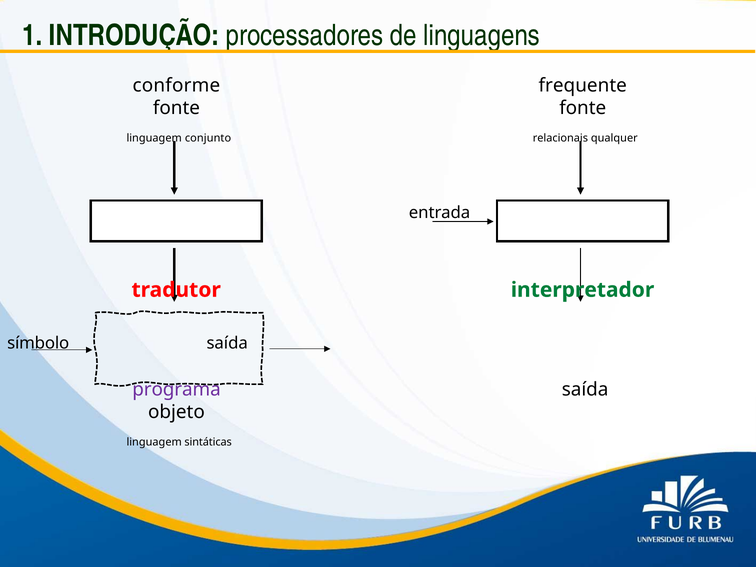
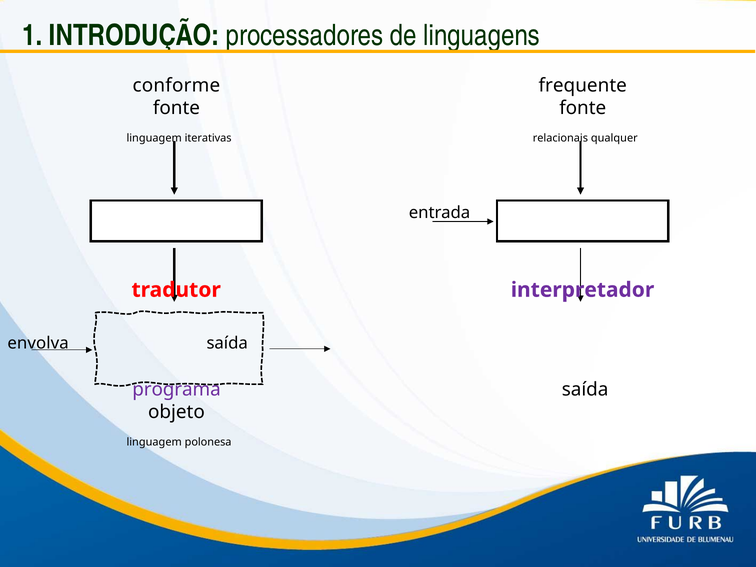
conjunto: conjunto -> iterativas
interpretador colour: green -> purple
símbolo: símbolo -> envolva
sintáticas: sintáticas -> polonesa
